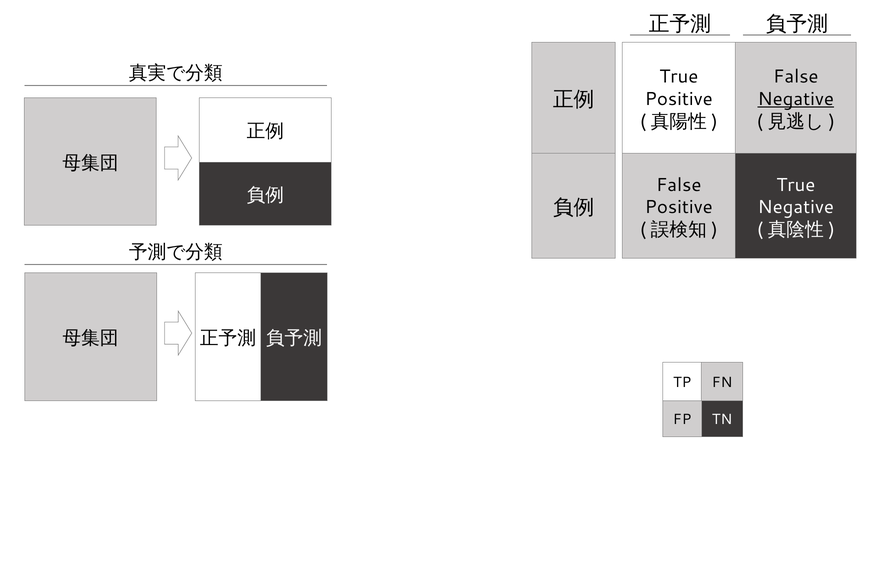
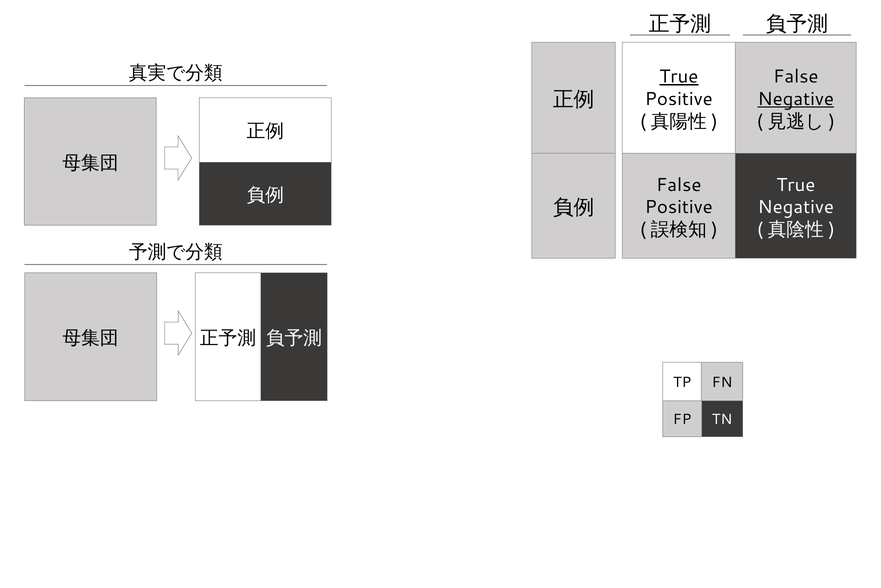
True at (679, 77) underline: none -> present
